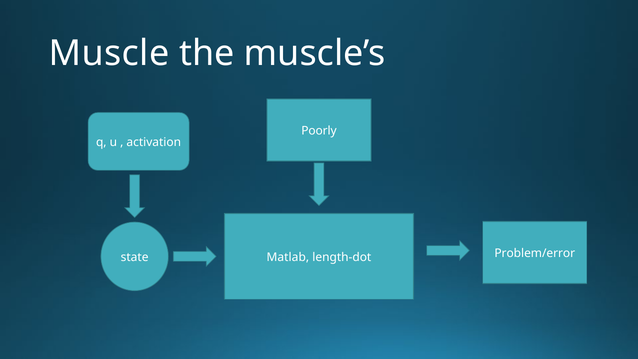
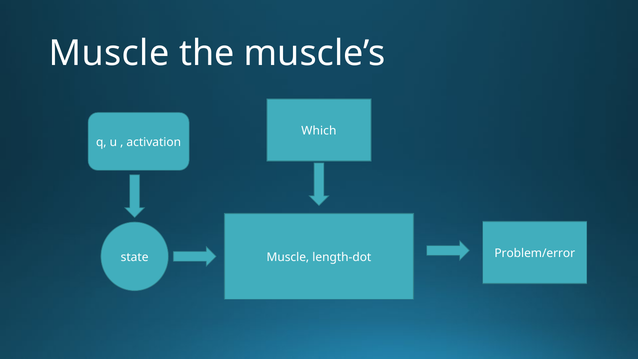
Poorly: Poorly -> Which
Matlab at (288, 257): Matlab -> Muscle
